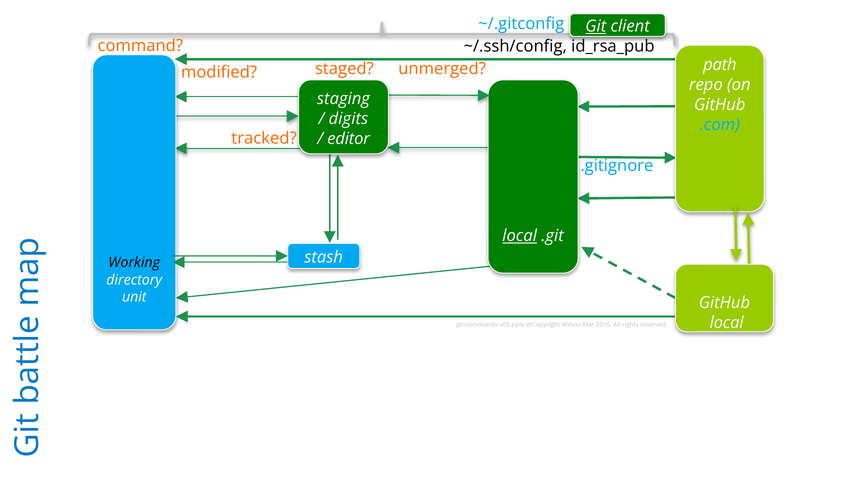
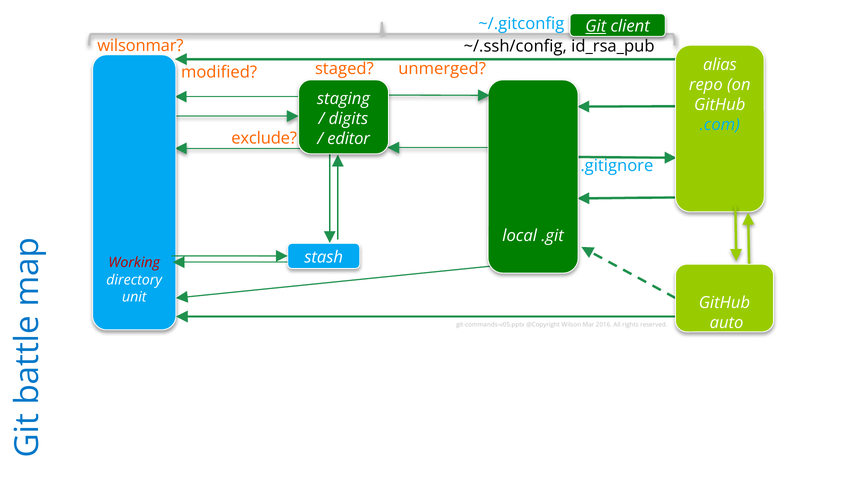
command: command -> wilsonmar
path: path -> alias
tracked: tracked -> exclude
local at (520, 236) underline: present -> none
Working colour: black -> red
local at (727, 323): local -> auto
